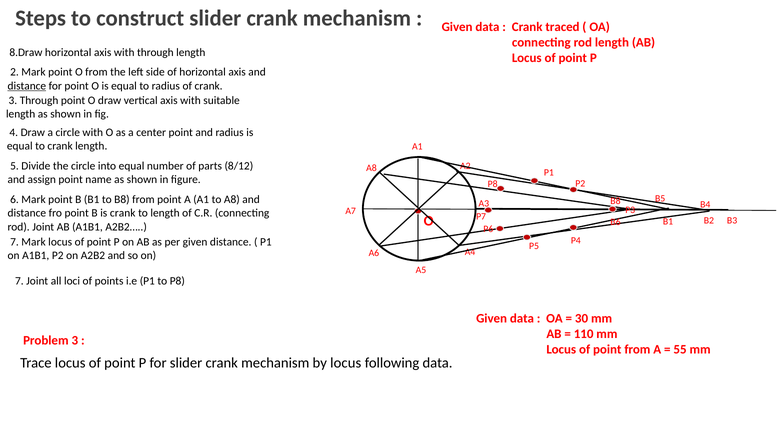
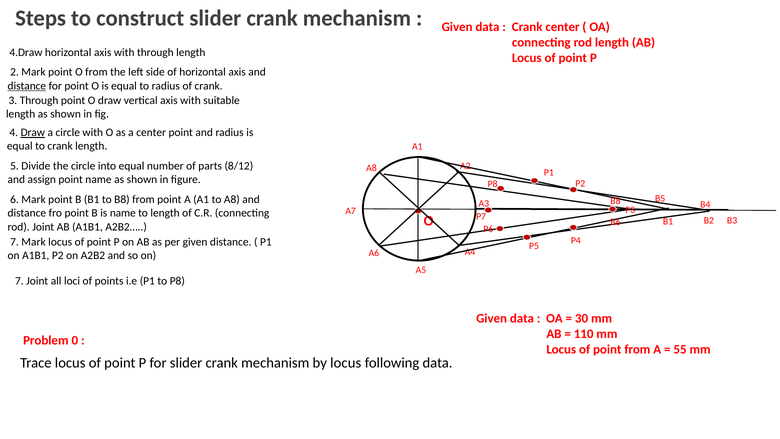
Crank traced: traced -> center
8.Draw: 8.Draw -> 4.Draw
Draw at (33, 132) underline: none -> present
is crank: crank -> name
Problem 3: 3 -> 0
